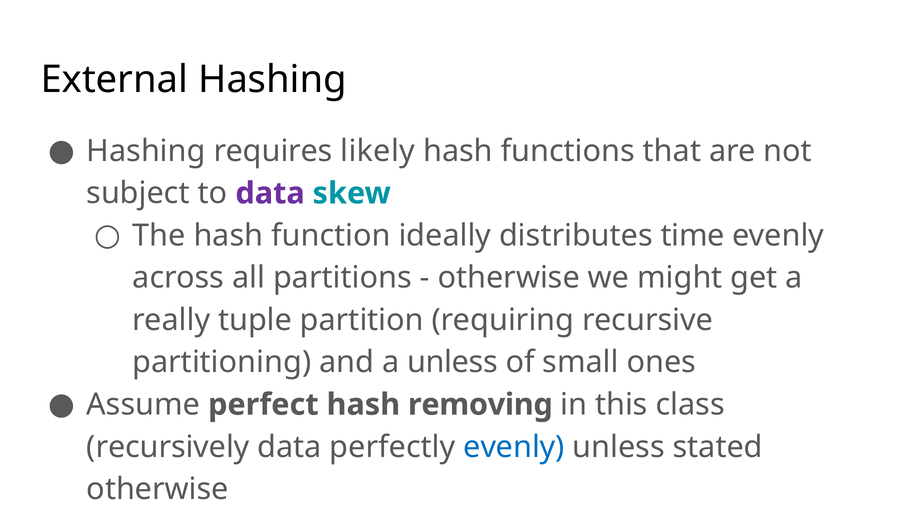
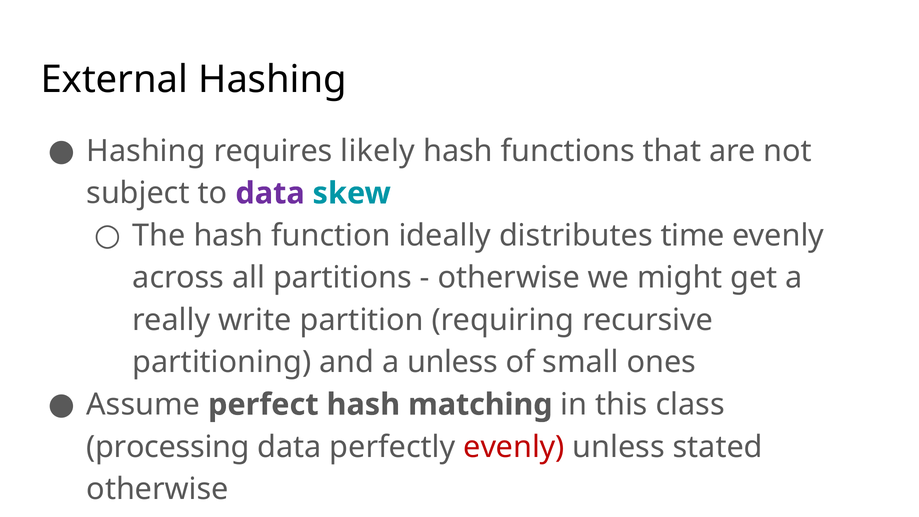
tuple: tuple -> write
removing: removing -> matching
recursively: recursively -> processing
evenly at (514, 447) colour: blue -> red
